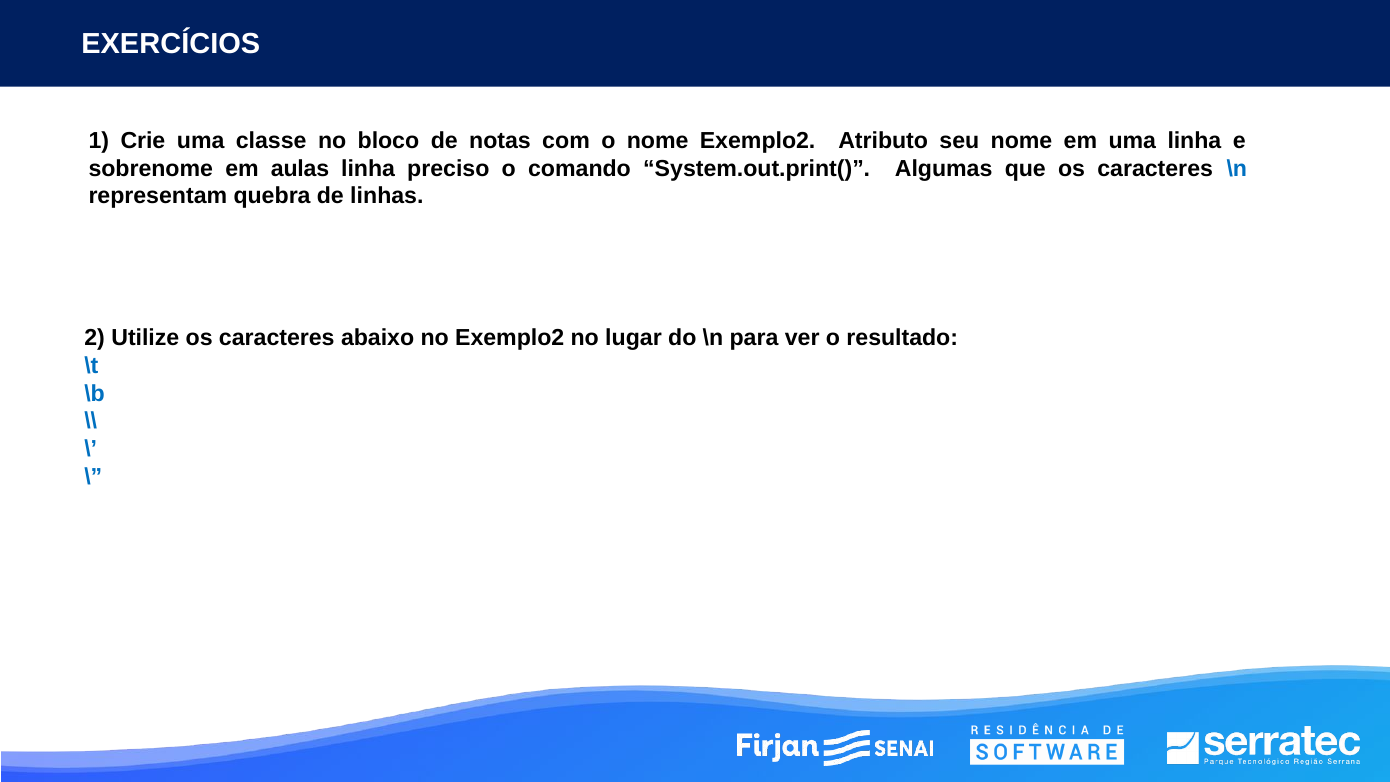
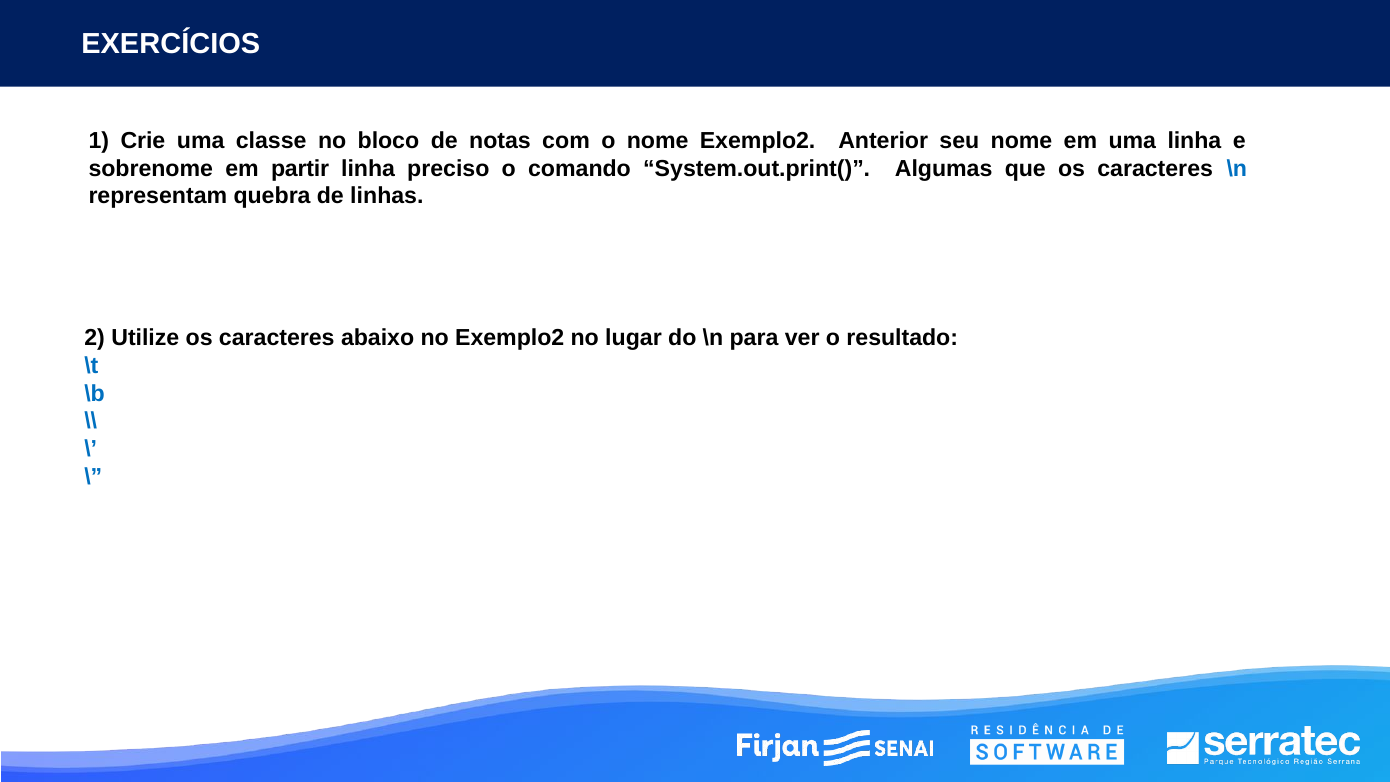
Atributo: Atributo -> Anterior
aulas: aulas -> partir
